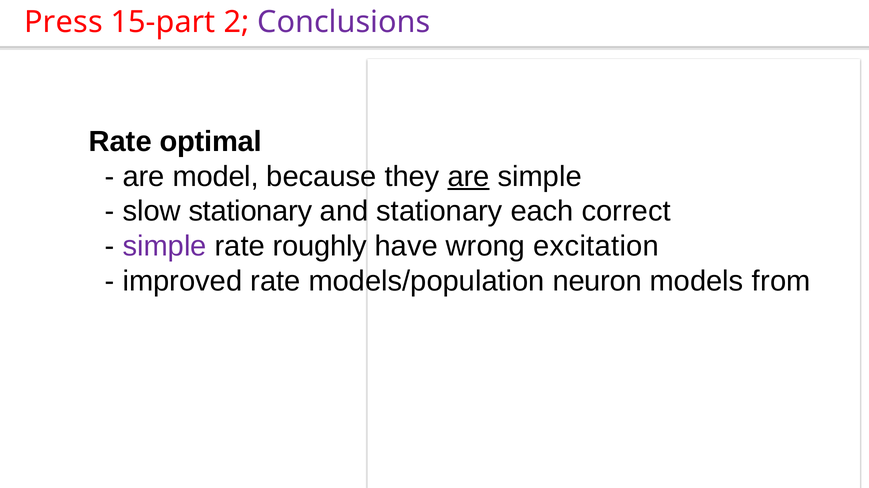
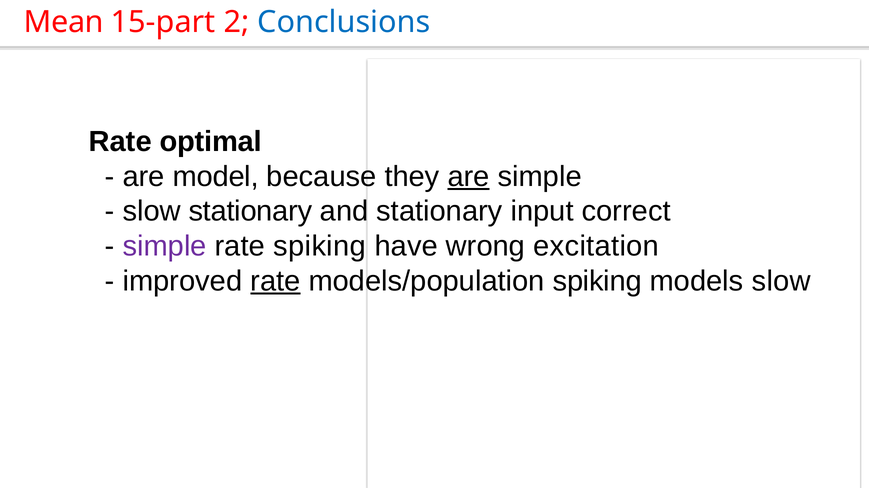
Press: Press -> Mean
Conclusions colour: purple -> blue
each: each -> input
rate roughly: roughly -> spiking
rate at (275, 282) underline: none -> present
models/population neuron: neuron -> spiking
models from: from -> slow
